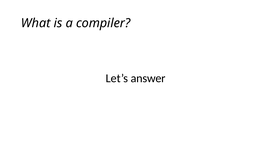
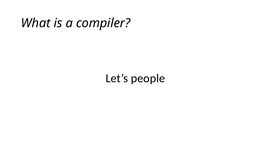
answer: answer -> people
